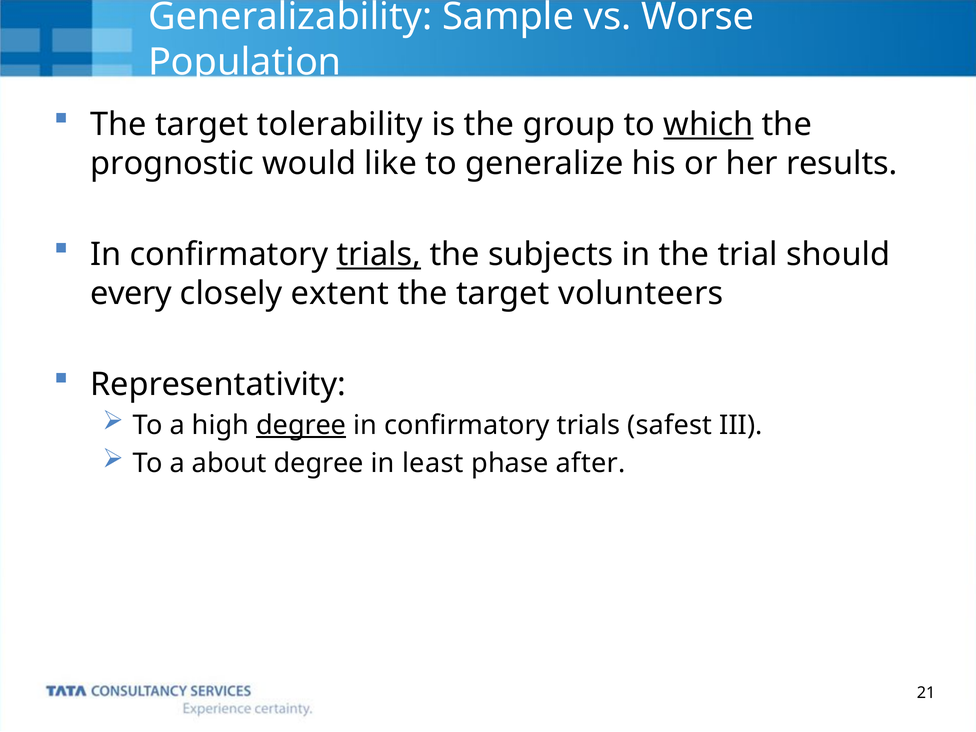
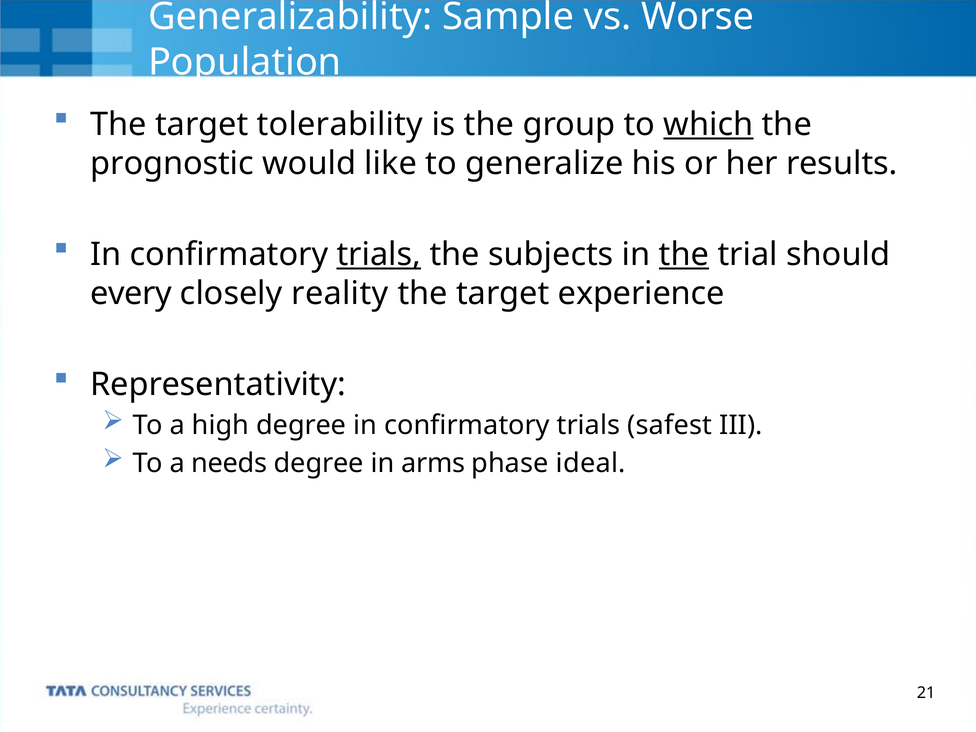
the at (684, 254) underline: none -> present
extent: extent -> reality
volunteers: volunteers -> experience
degree at (301, 425) underline: present -> none
about: about -> needs
least: least -> arms
after: after -> ideal
